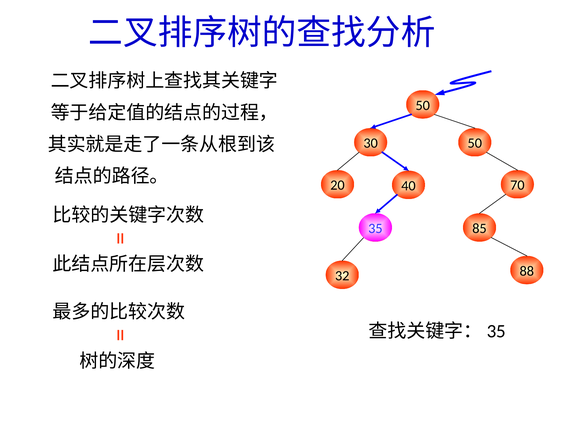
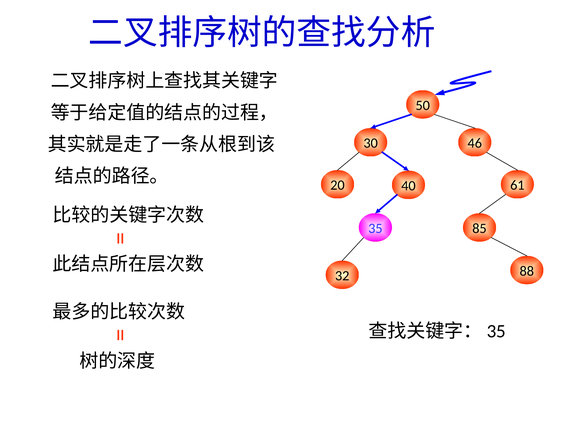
30 50: 50 -> 46
70: 70 -> 61
